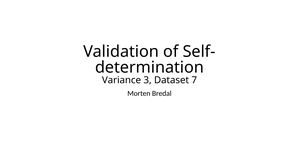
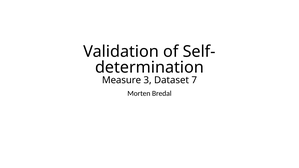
Variance: Variance -> Measure
